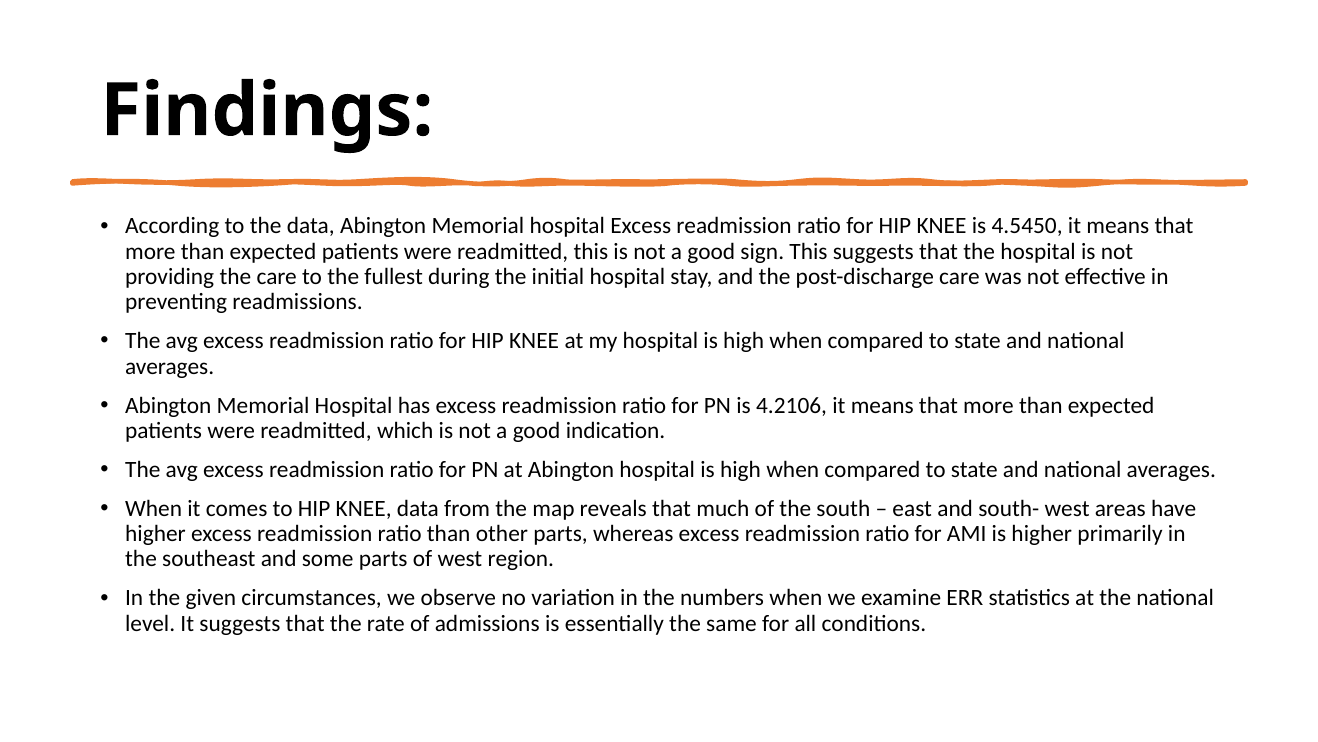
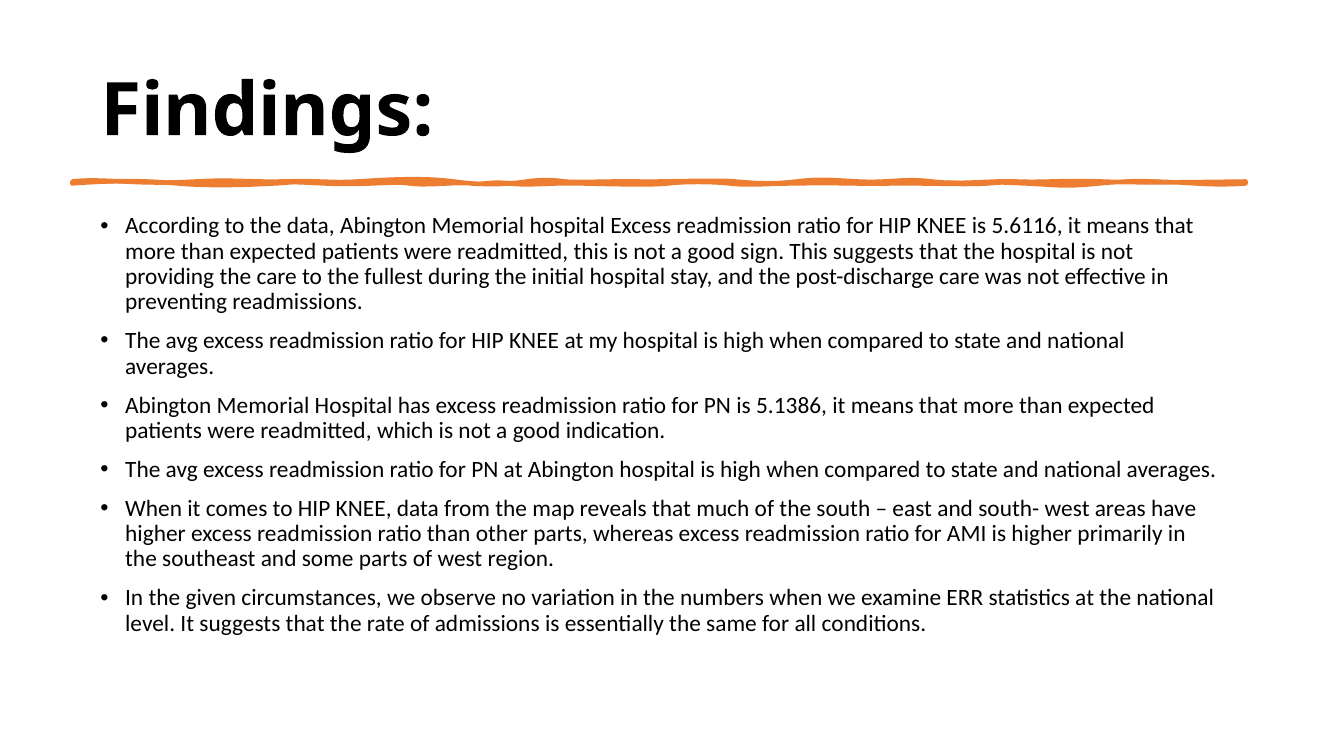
4.5450: 4.5450 -> 5.6116
4.2106: 4.2106 -> 5.1386
